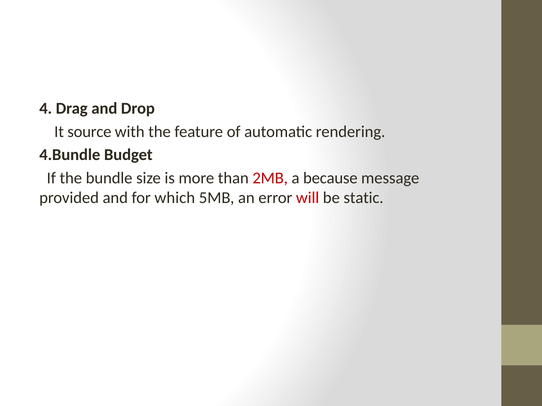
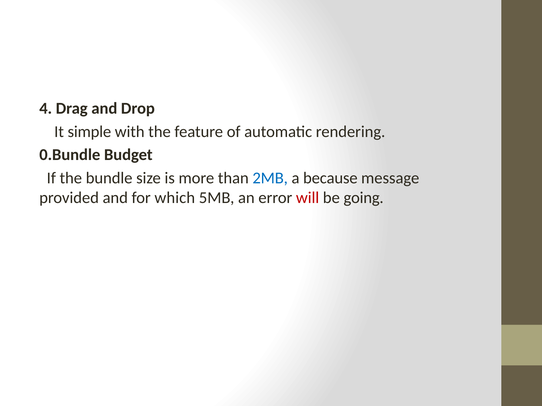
source: source -> simple
4.Bundle: 4.Bundle -> 0.Bundle
2MB colour: red -> blue
static: static -> going
